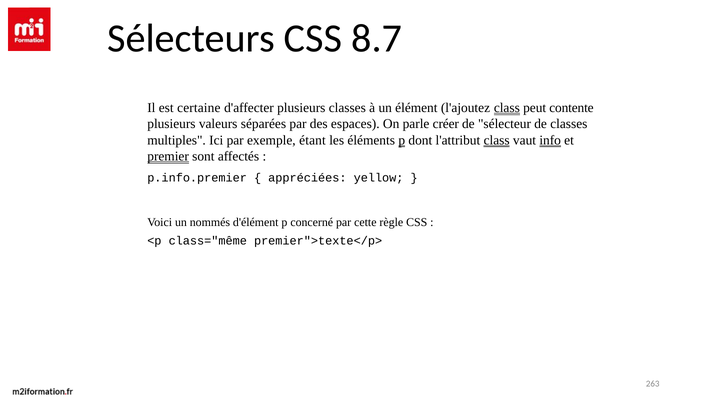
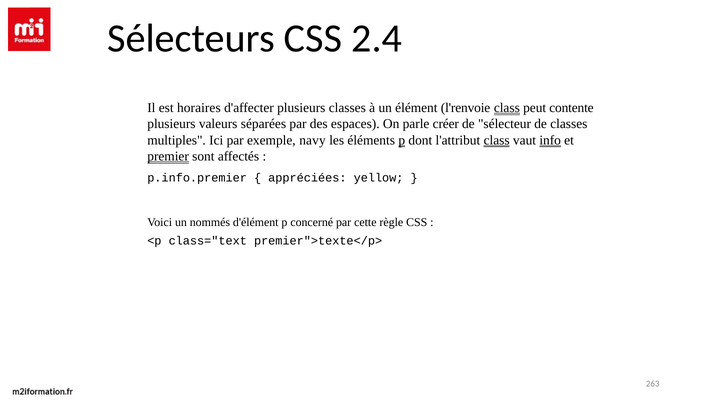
8.7: 8.7 -> 2.4
certaine: certaine -> horaires
l'ajoutez: l'ajoutez -> l'renvoie
étant: étant -> navy
class="même: class="même -> class="text
